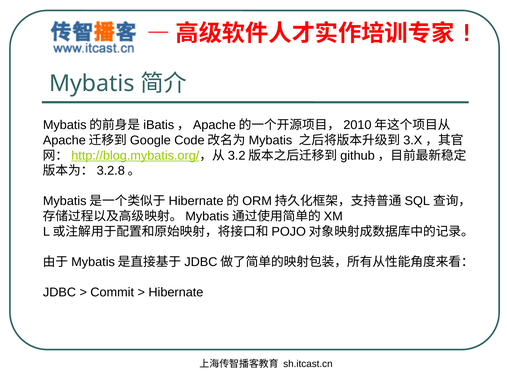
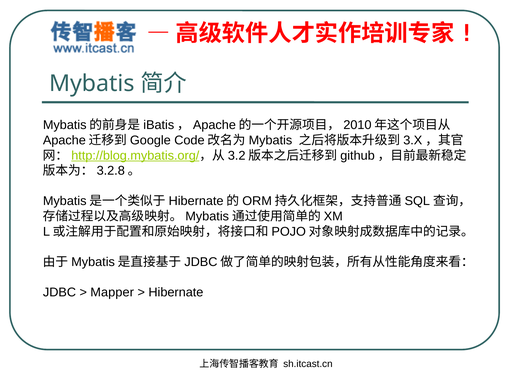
Commit: Commit -> Mapper
